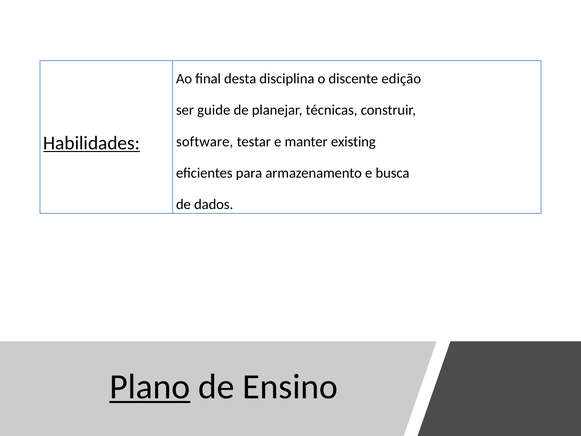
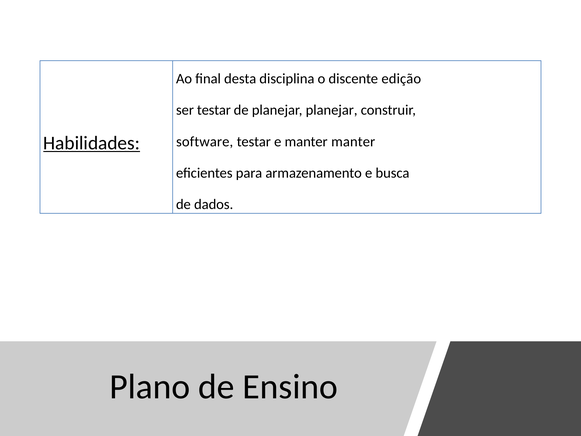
ser guide: guide -> testar
planejar técnicas: técnicas -> planejar
manter existing: existing -> manter
Plano underline: present -> none
